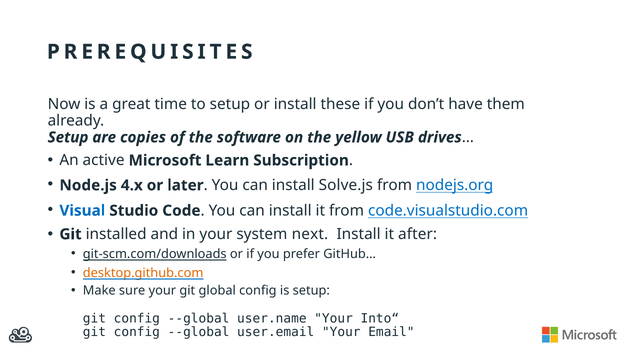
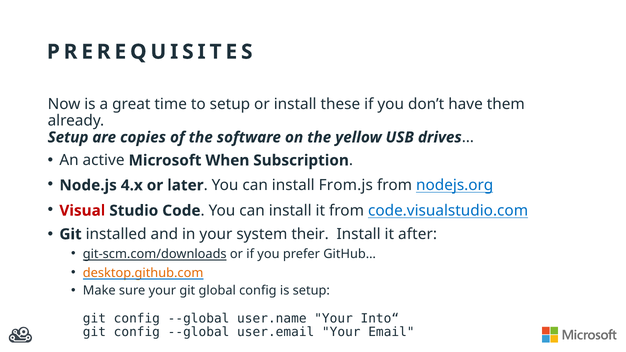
Learn: Learn -> When
Solve.js: Solve.js -> From.js
Visual colour: blue -> red
next: next -> their
